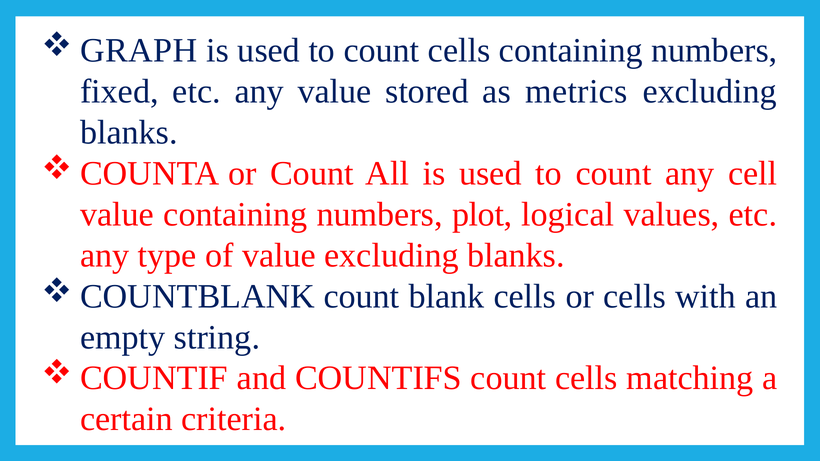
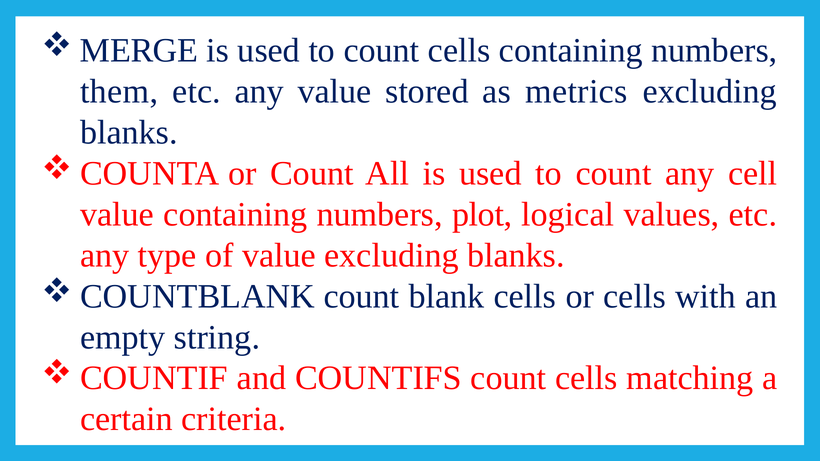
GRAPH: GRAPH -> MERGE
fixed: fixed -> them
